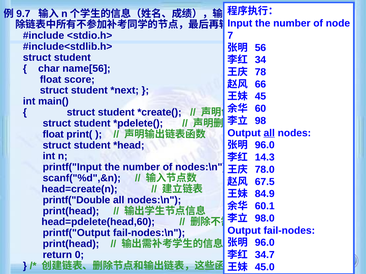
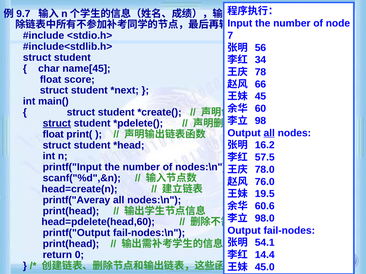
name[56: name[56 -> name[45
struct at (57, 123) underline: none -> present
96.0 at (265, 145): 96.0 -> 16.2
14.3: 14.3 -> 57.5
67.5: 67.5 -> 76.0
84.9: 84.9 -> 19.5
printf("Double: printf("Double -> printf("Averay
60.1: 60.1 -> 60.6
96.0 at (265, 243): 96.0 -> 54.1
34.7: 34.7 -> 14.4
